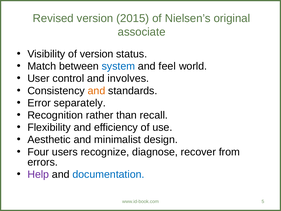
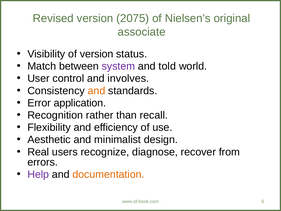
2015: 2015 -> 2075
system colour: blue -> purple
feel: feel -> told
separately: separately -> application
Four: Four -> Real
documentation colour: blue -> orange
